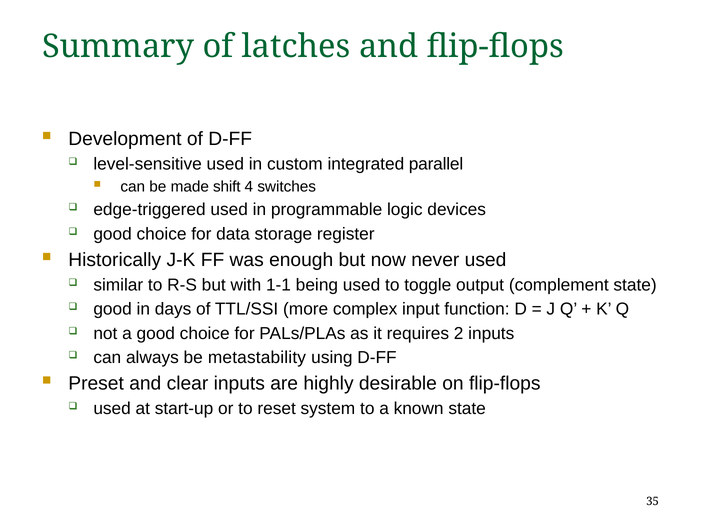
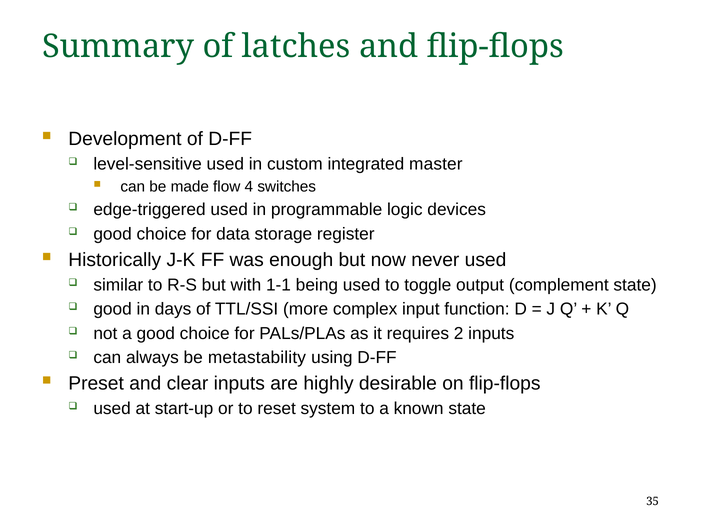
parallel: parallel -> master
shift: shift -> flow
